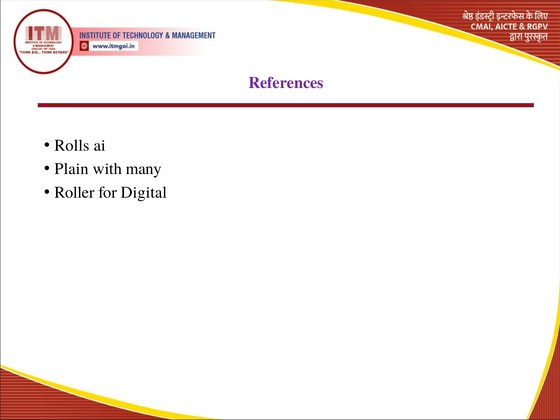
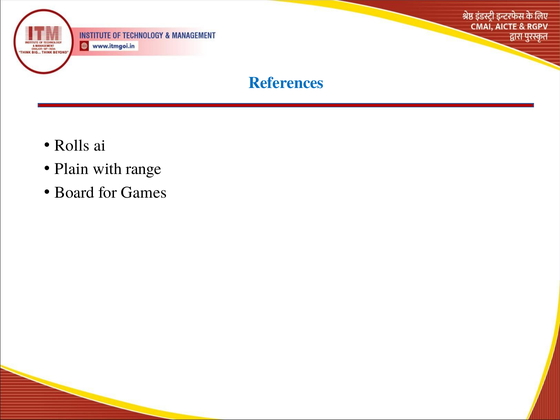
References colour: purple -> blue
many: many -> range
Roller: Roller -> Board
Digital: Digital -> Games
